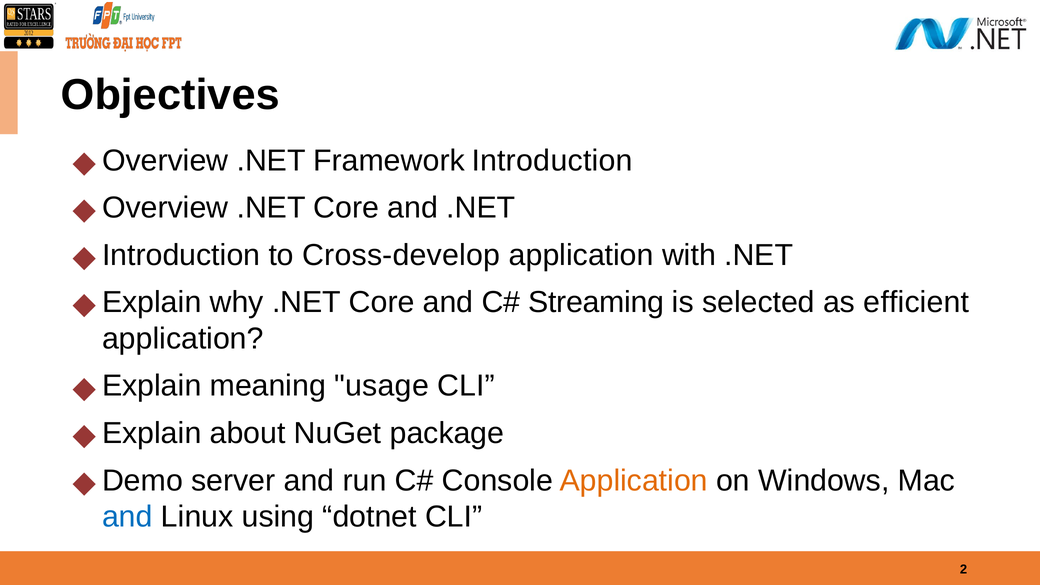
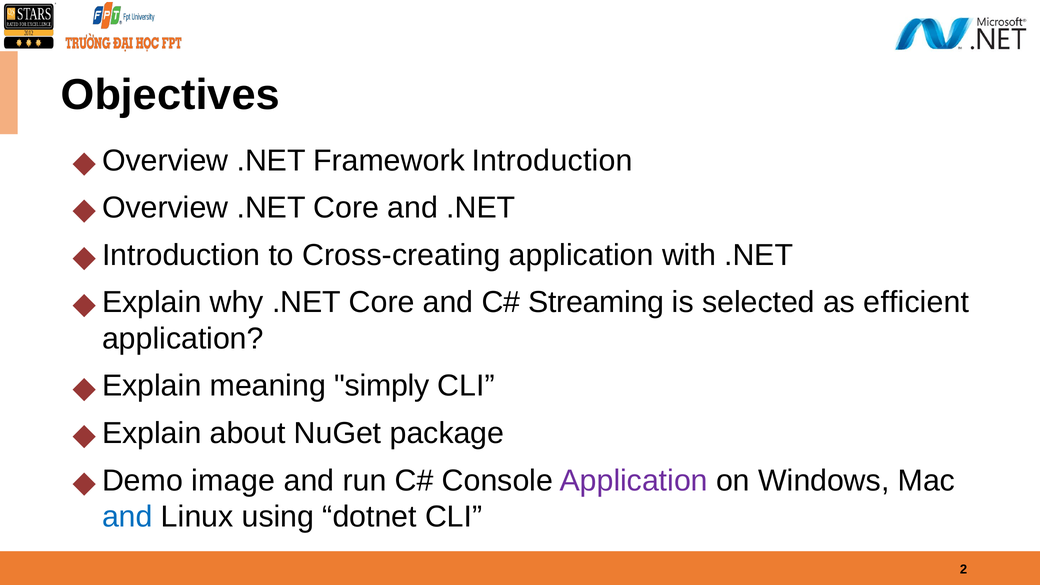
Cross-develop: Cross-develop -> Cross-creating
usage: usage -> simply
server: server -> image
Application at (634, 480) colour: orange -> purple
